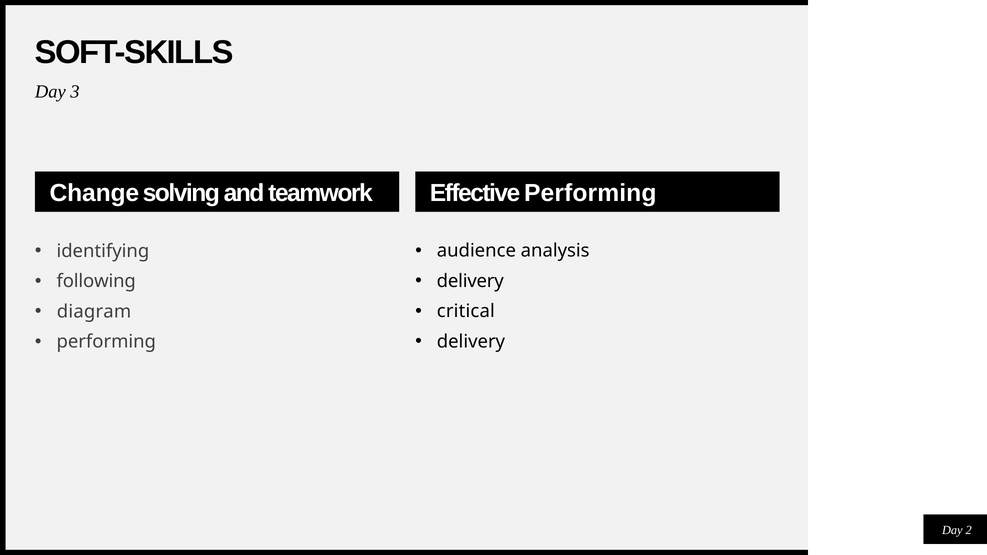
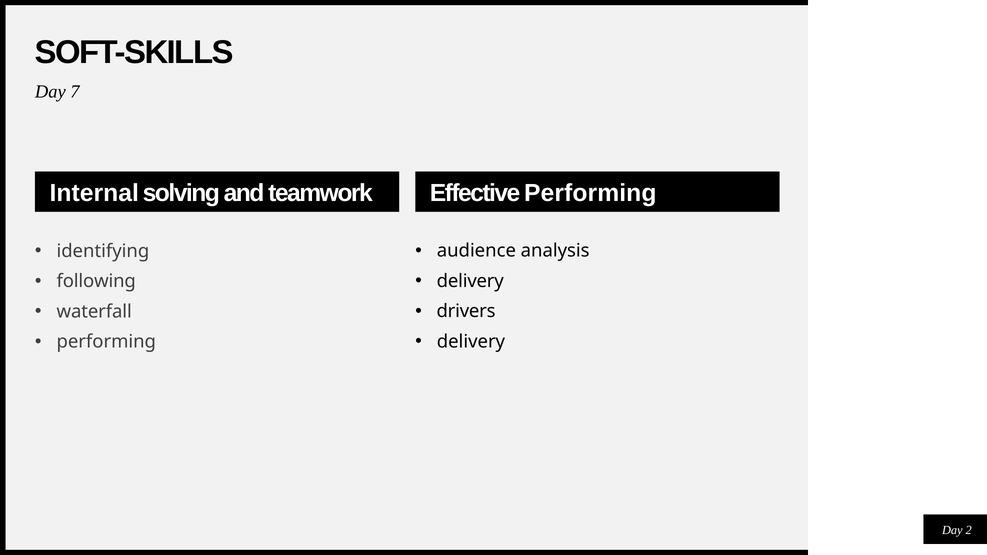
3: 3 -> 7
Change: Change -> Internal
critical: critical -> drivers
diagram: diagram -> waterfall
